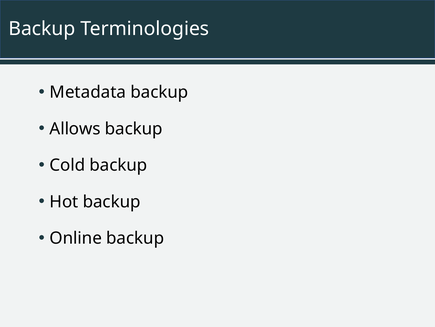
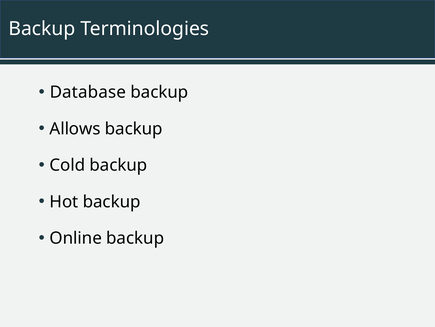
Metadata: Metadata -> Database
